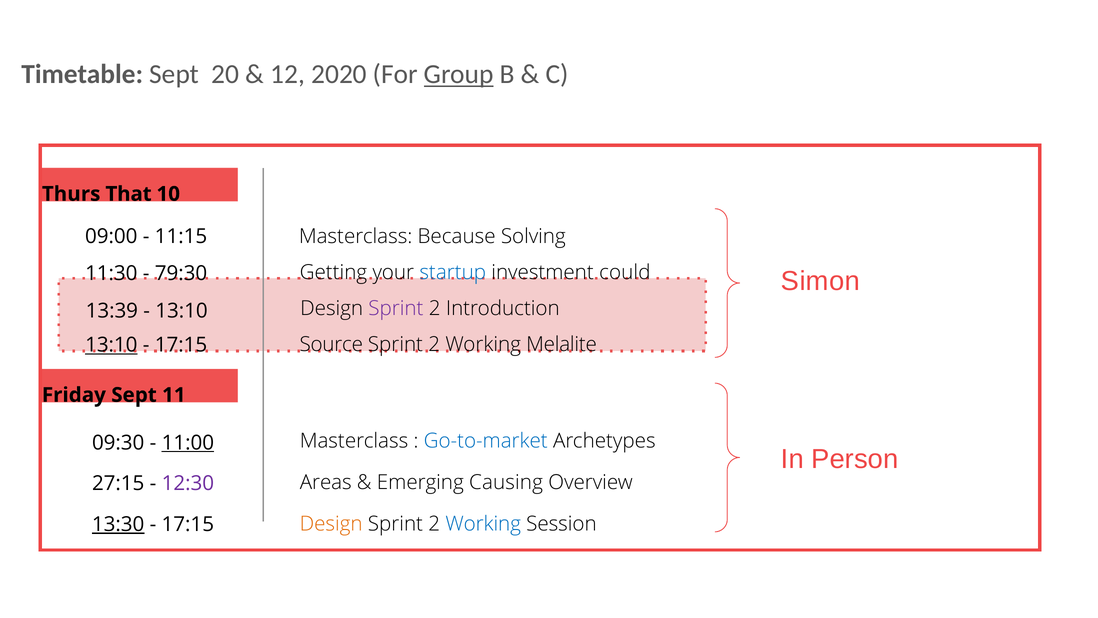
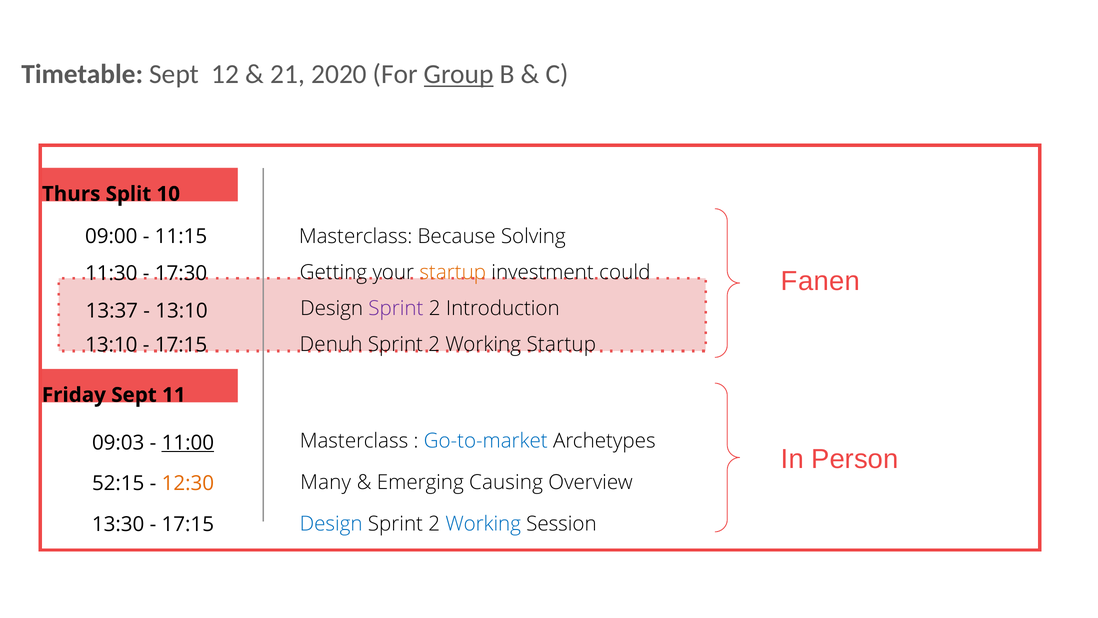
20: 20 -> 12
12: 12 -> 21
That: That -> Split
startup at (453, 272) colour: blue -> orange
79:30: 79:30 -> 17:30
Simon: Simon -> Fanen
13:39: 13:39 -> 13:37
13:10 at (111, 345) underline: present -> none
Source: Source -> Denuh
Working Melalite: Melalite -> Startup
09:30: 09:30 -> 09:03
Areas: Areas -> Many
27:15: 27:15 -> 52:15
12:30 colour: purple -> orange
13:30 underline: present -> none
Design at (331, 524) colour: orange -> blue
